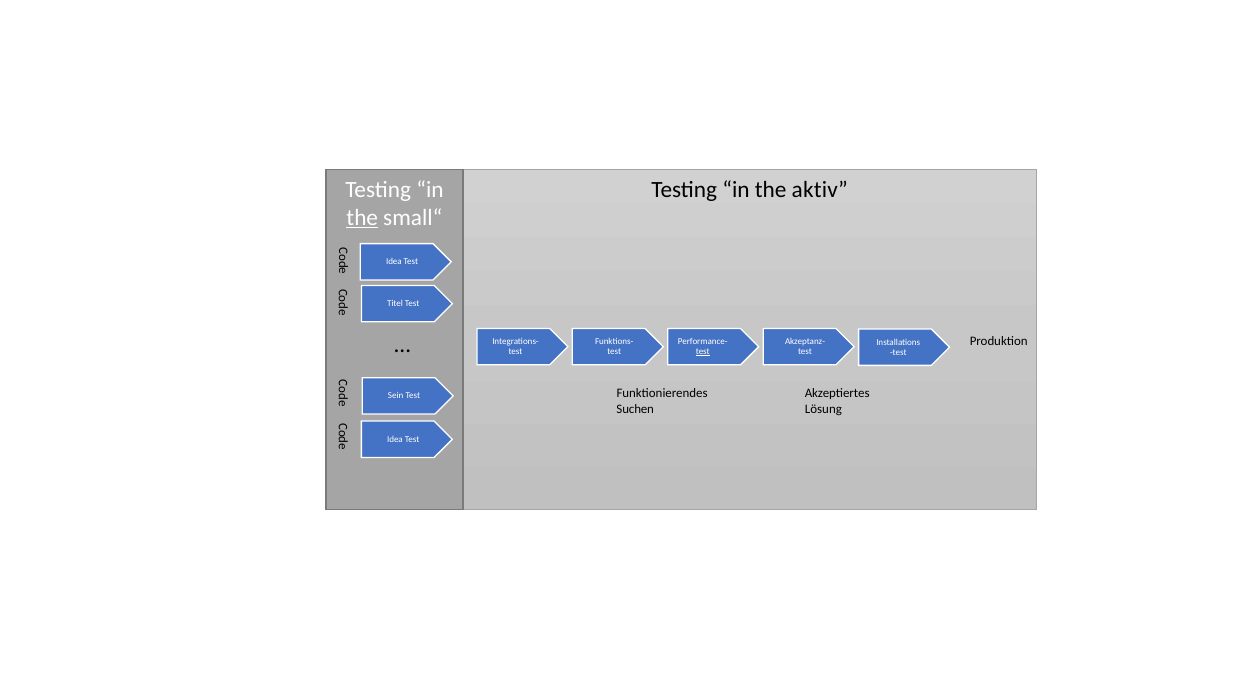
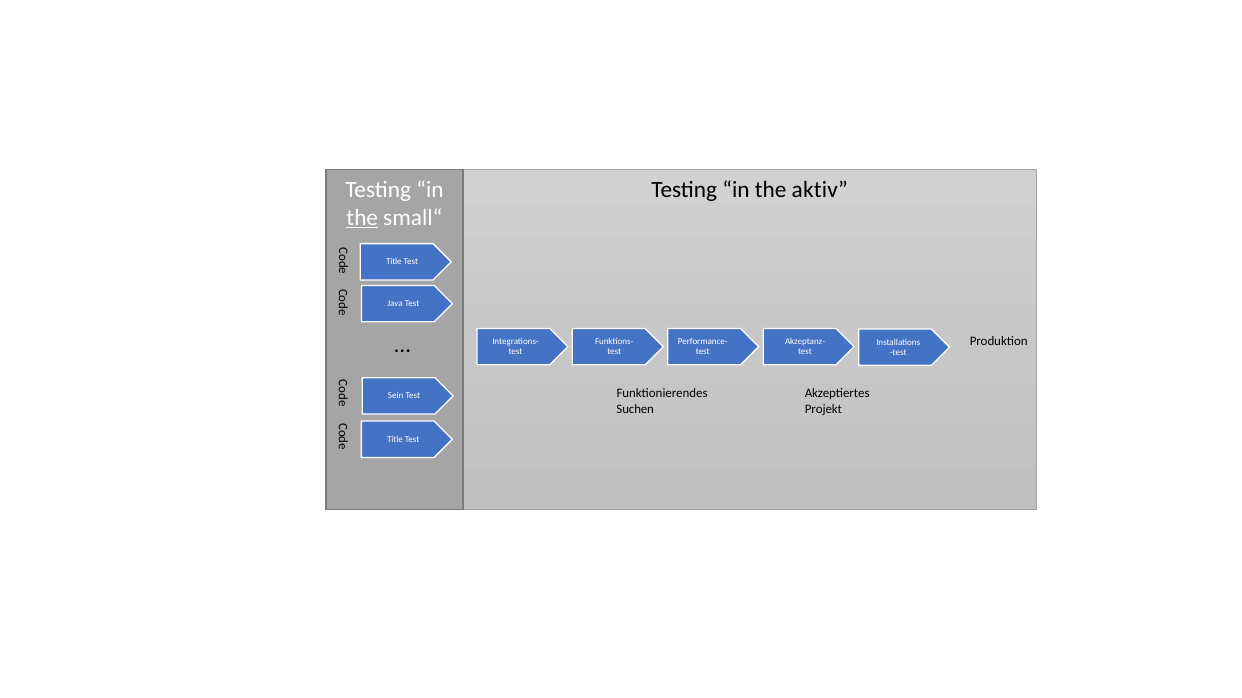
Idea at (394, 262): Idea -> Title
Titel: Titel -> Java
test at (703, 352) underline: present -> none
Lösung: Lösung -> Projekt
Idea at (395, 440): Idea -> Title
